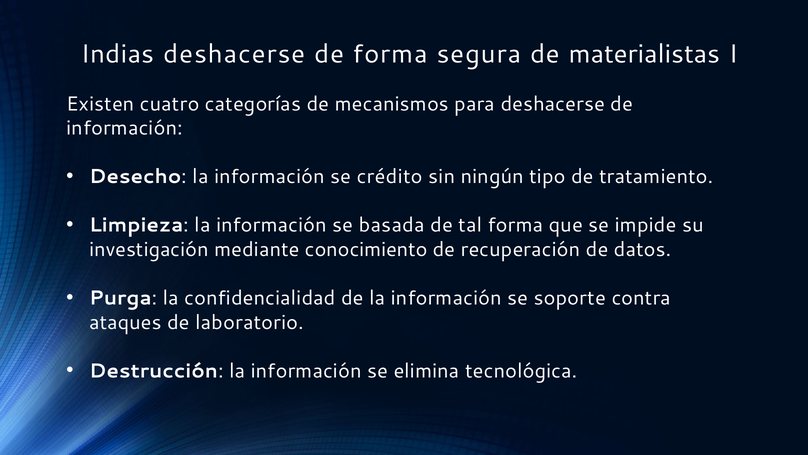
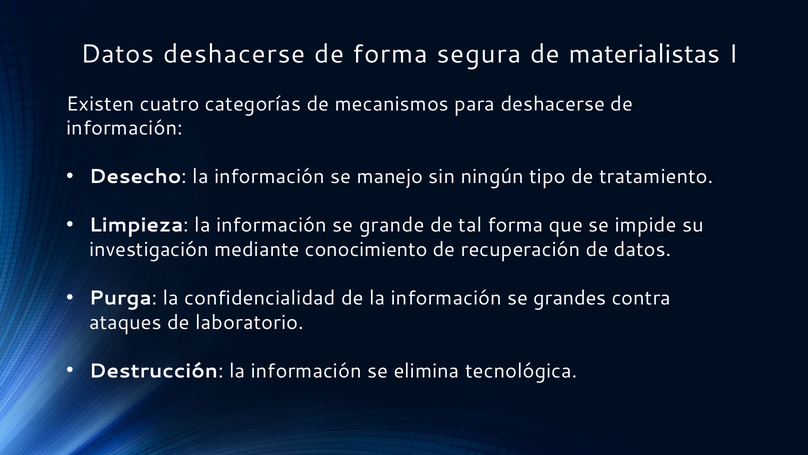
Indias at (117, 54): Indias -> Datos
crédito: crédito -> manejo
basada: basada -> grande
soporte: soporte -> grandes
